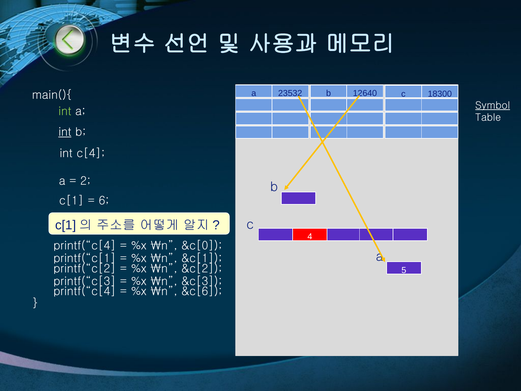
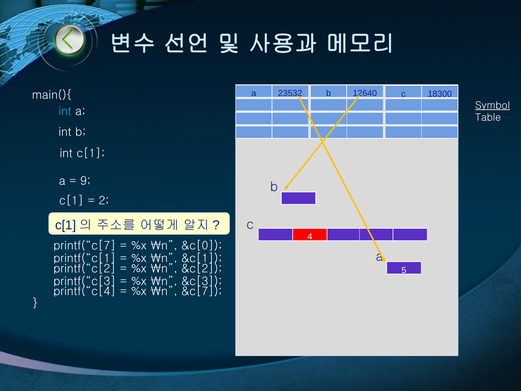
int at (65, 111) colour: light green -> light blue
int at (65, 132) underline: present -> none
int c[4: c[4 -> c[1
2: 2 -> 9
6: 6 -> 2
printf(“c[4 at (85, 245): printf(“c[4 -> printf(“c[7
&c[6: &c[6 -> &c[7
